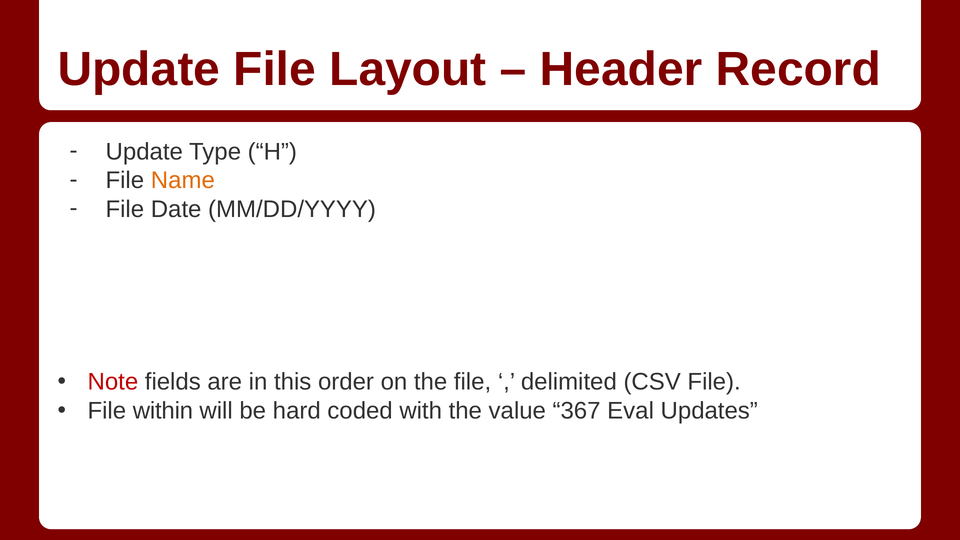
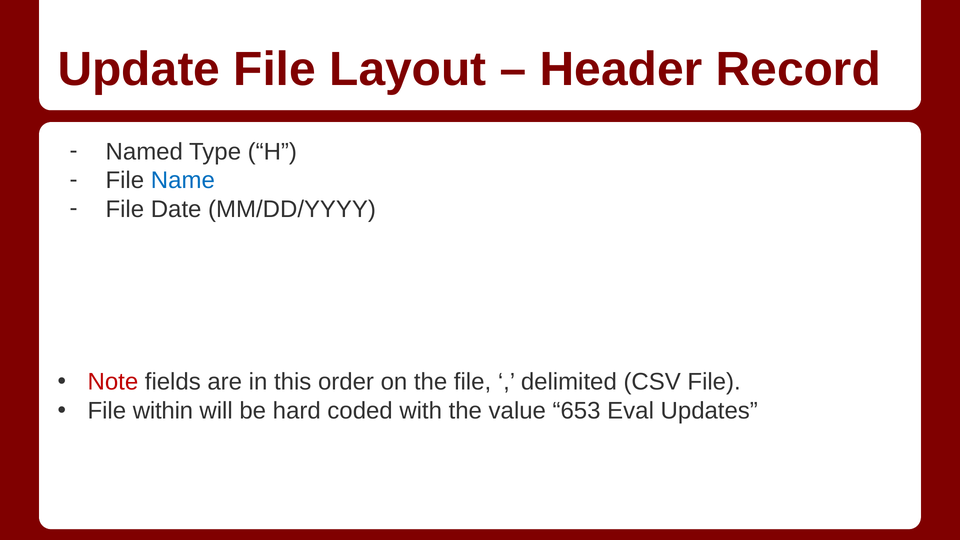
Update at (144, 152): Update -> Named
Name colour: orange -> blue
367: 367 -> 653
